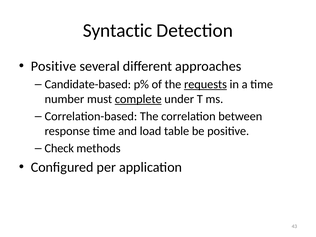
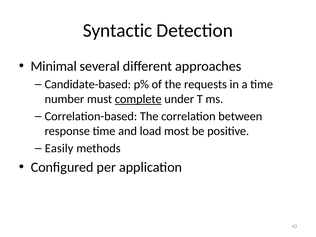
Positive at (54, 66): Positive -> Minimal
requests underline: present -> none
table: table -> most
Check: Check -> Easily
